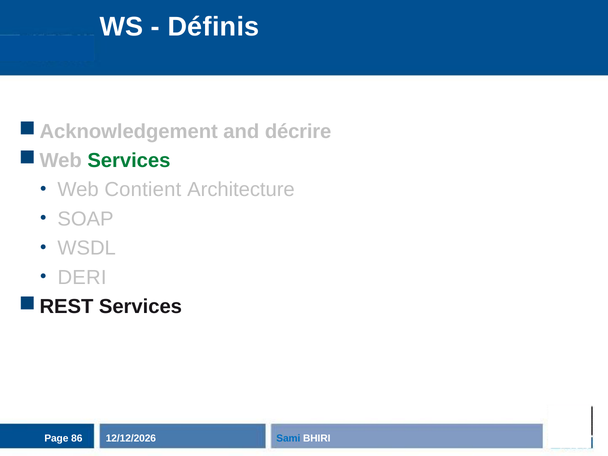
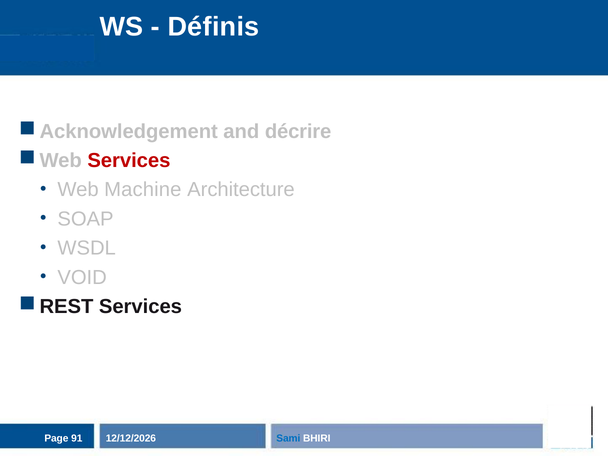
Services at (129, 161) colour: green -> red
Contient: Contient -> Machine
DERI: DERI -> VOID
86: 86 -> 91
